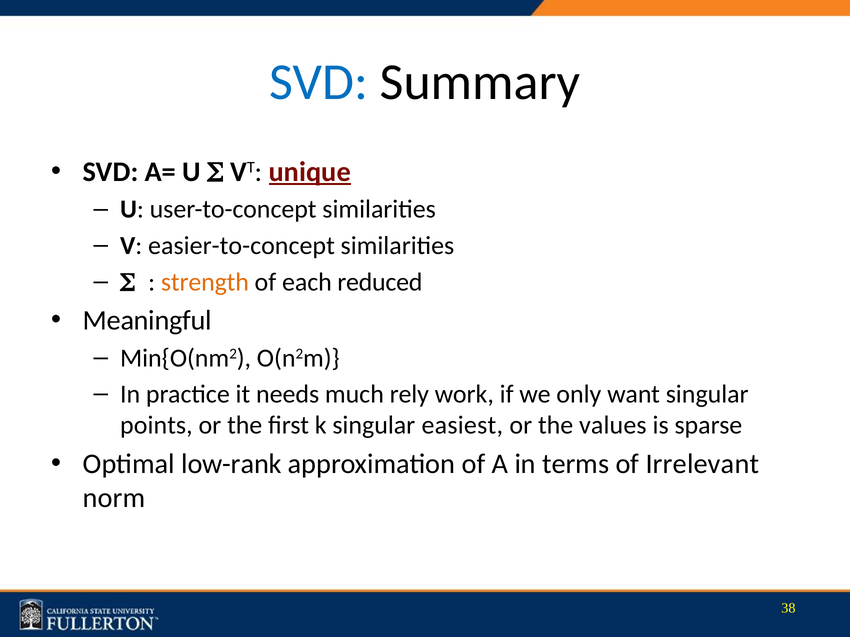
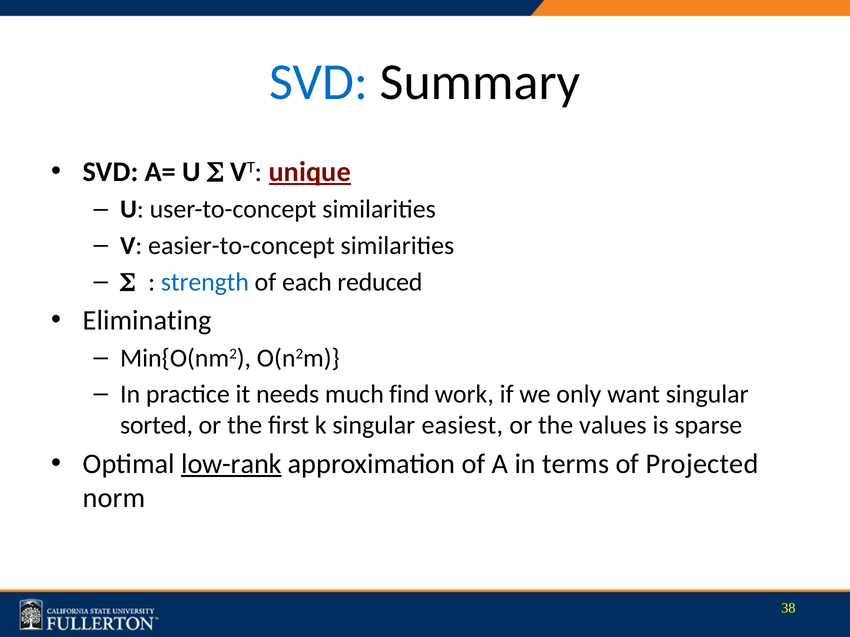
strength colour: orange -> blue
Meaningful: Meaningful -> Eliminating
rely: rely -> find
points: points -> sorted
low-rank underline: none -> present
Irrelevant: Irrelevant -> Projected
